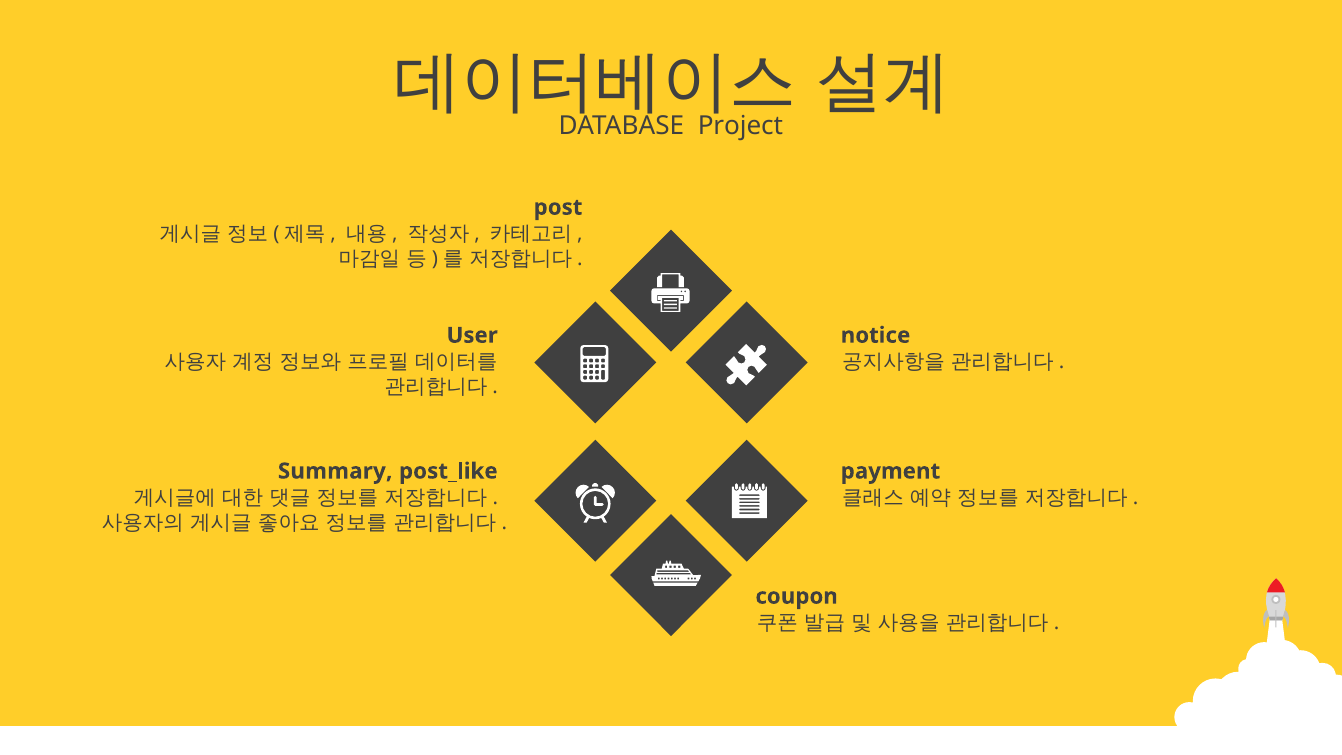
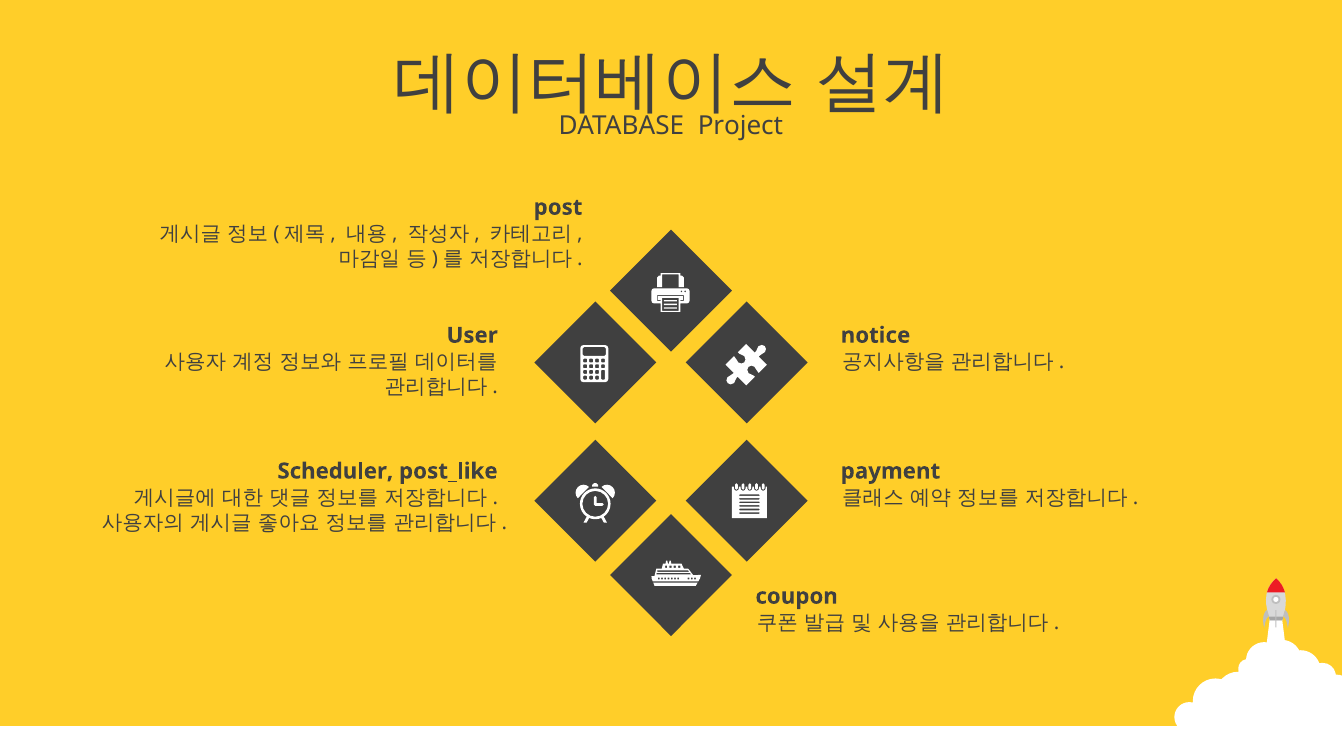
Summary: Summary -> Scheduler
